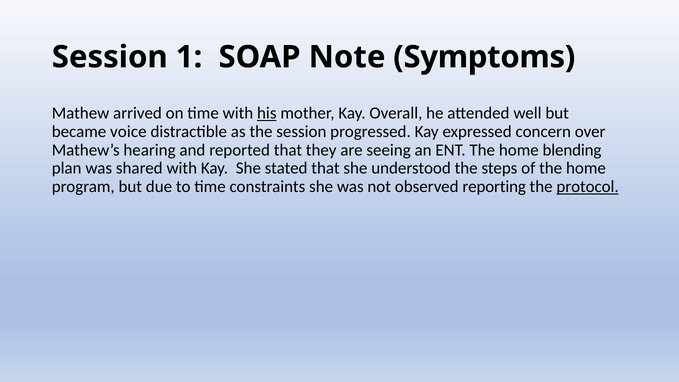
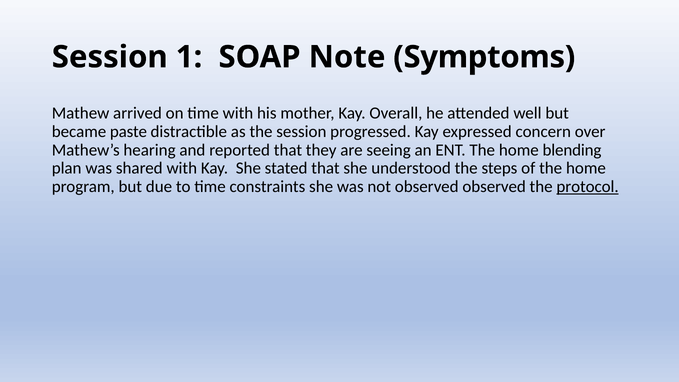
his underline: present -> none
voice: voice -> paste
observed reporting: reporting -> observed
